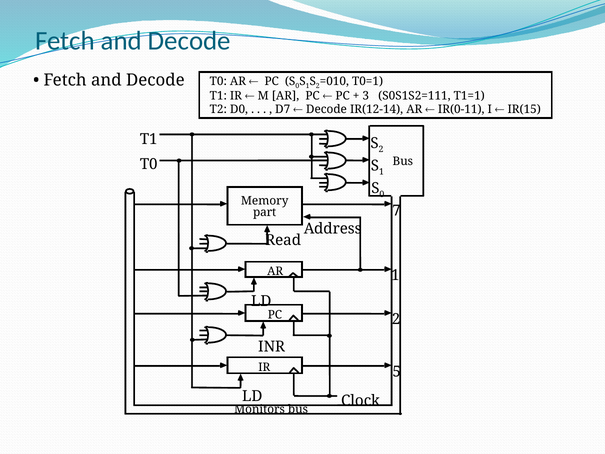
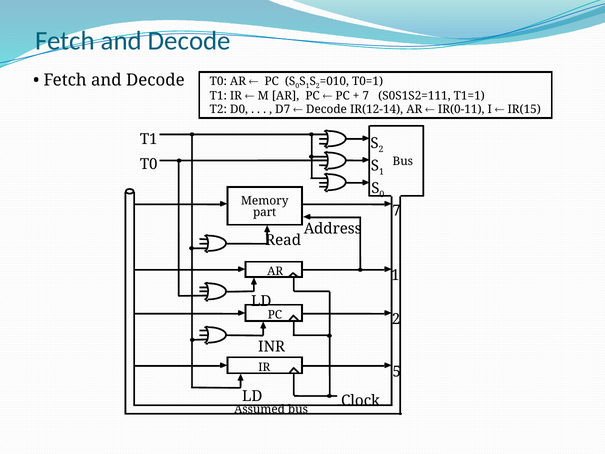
3 at (366, 96): 3 -> 7
Monitors: Monitors -> Assumed
